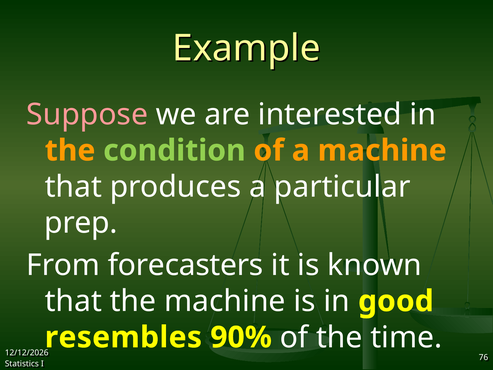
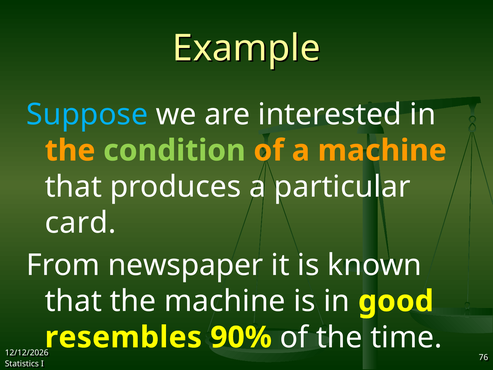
Suppose colour: pink -> light blue
prep: prep -> card
forecasters: forecasters -> newspaper
